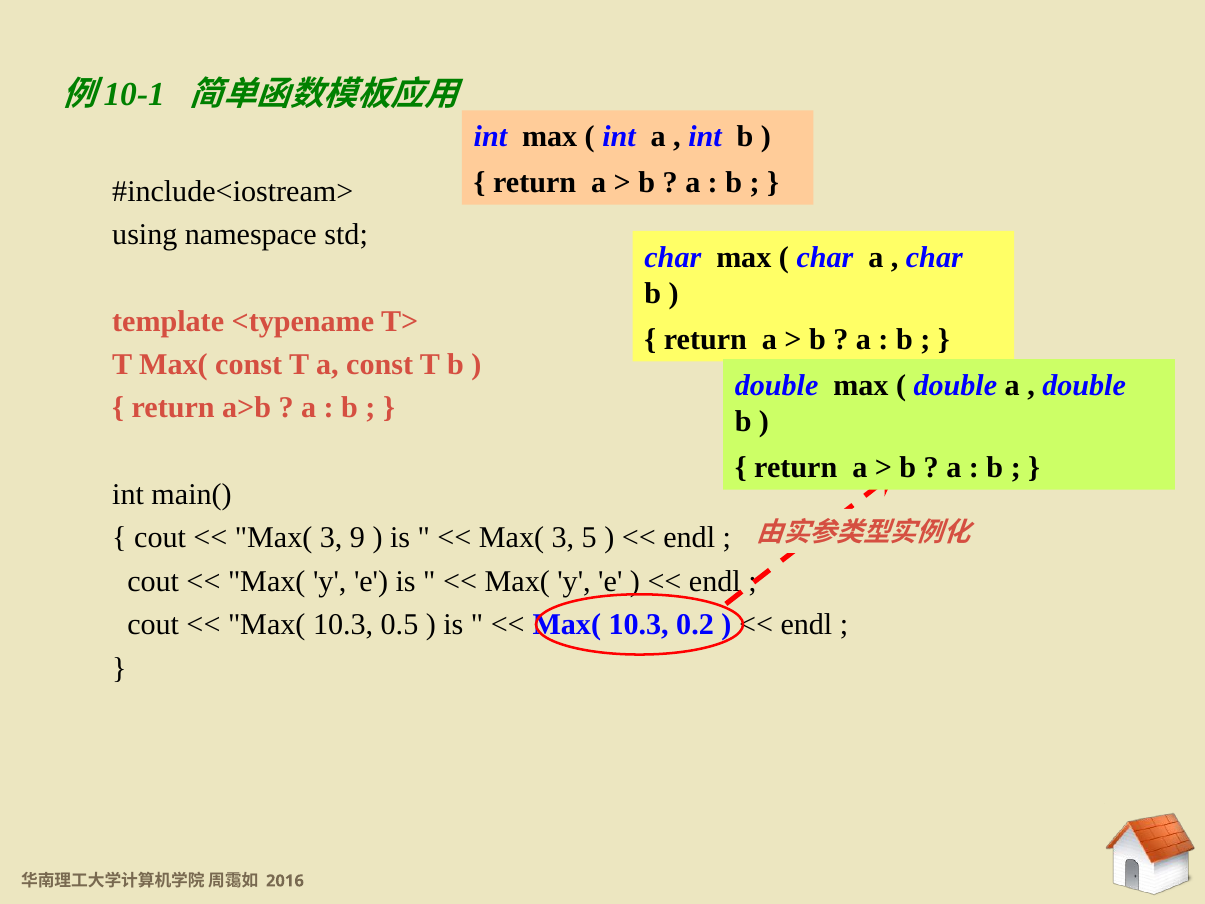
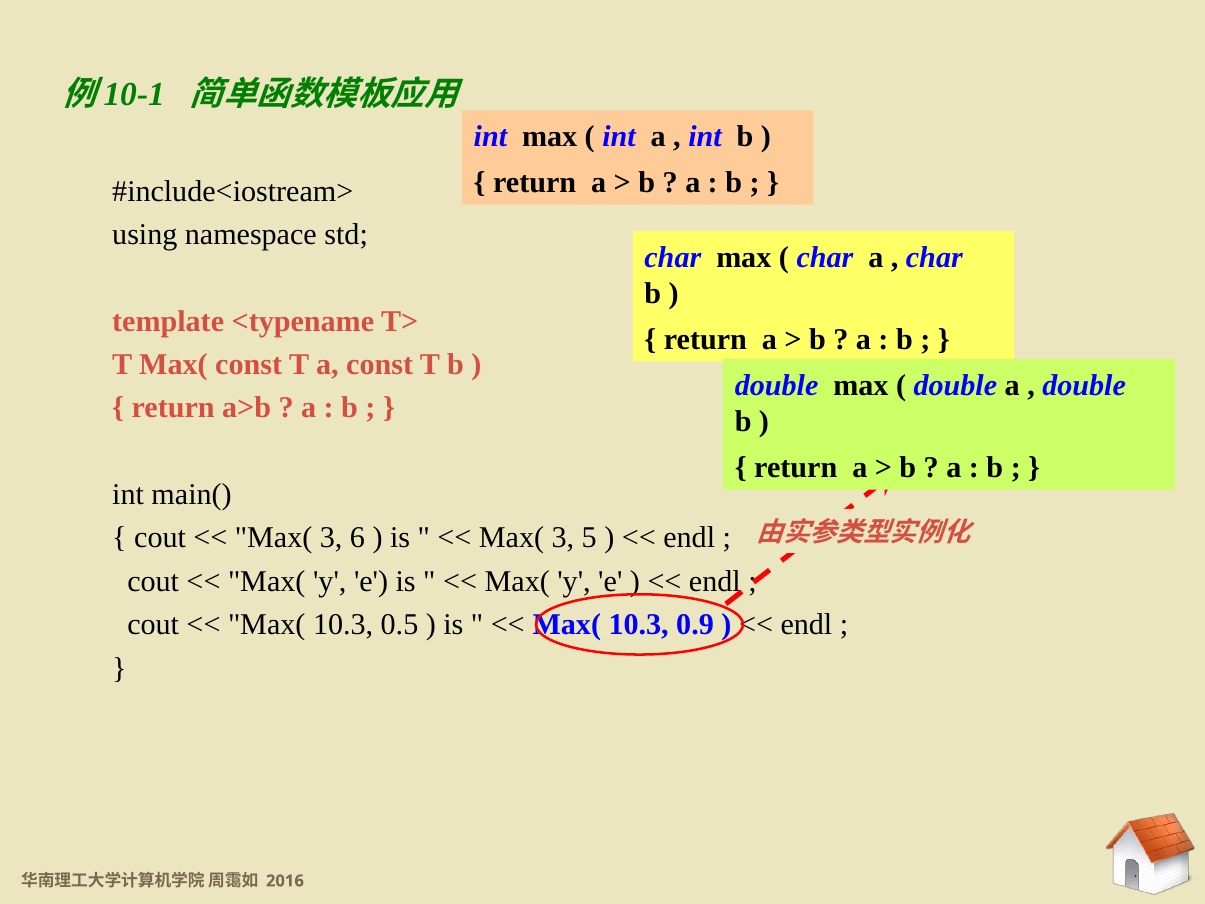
9: 9 -> 6
0.2: 0.2 -> 0.9
